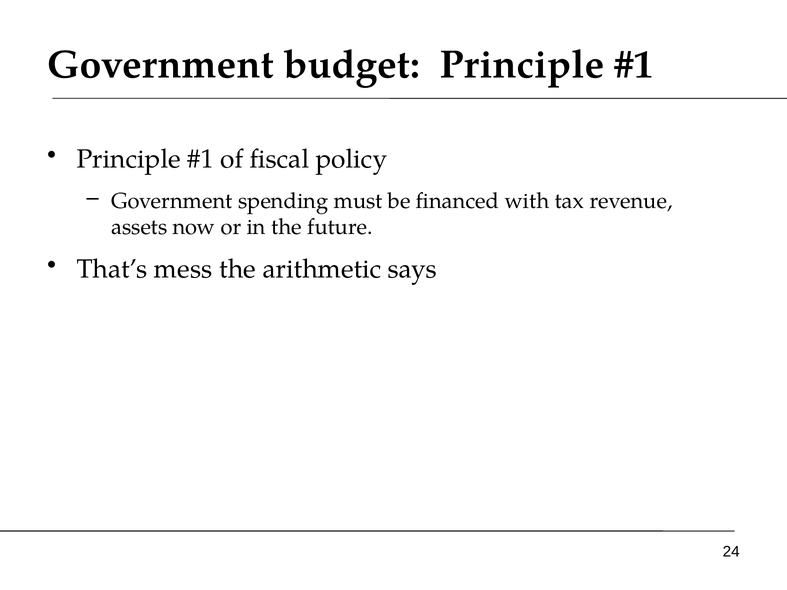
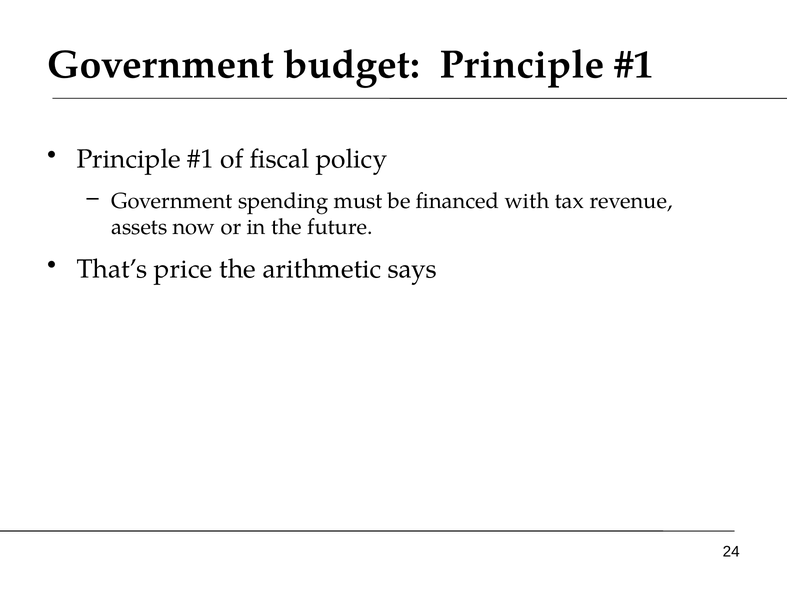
mess: mess -> price
